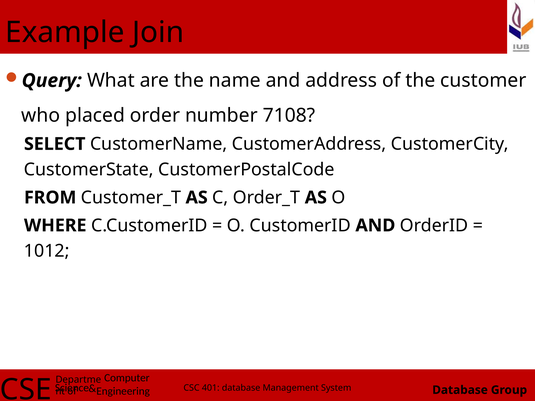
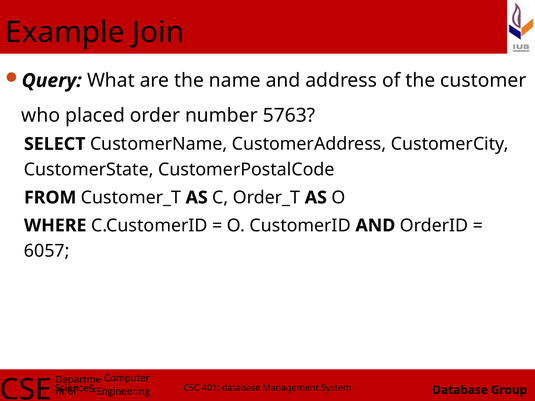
7108: 7108 -> 5763
1012: 1012 -> 6057
